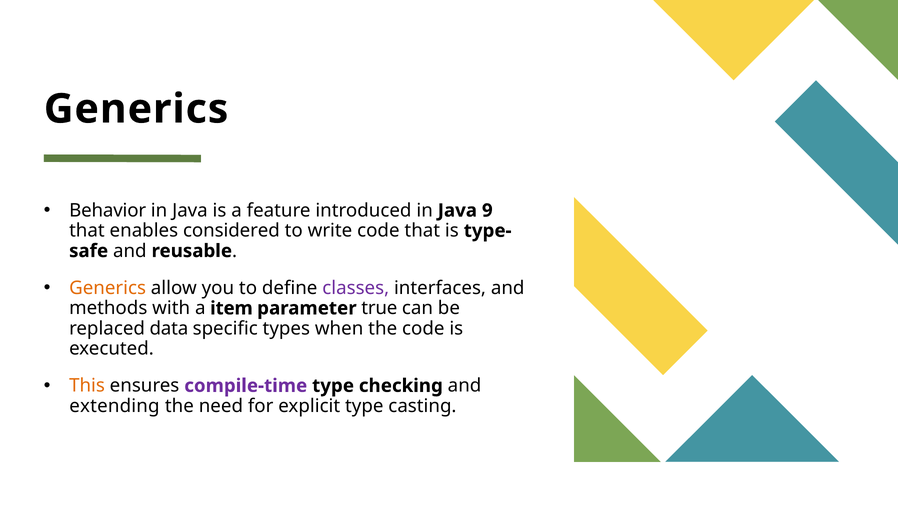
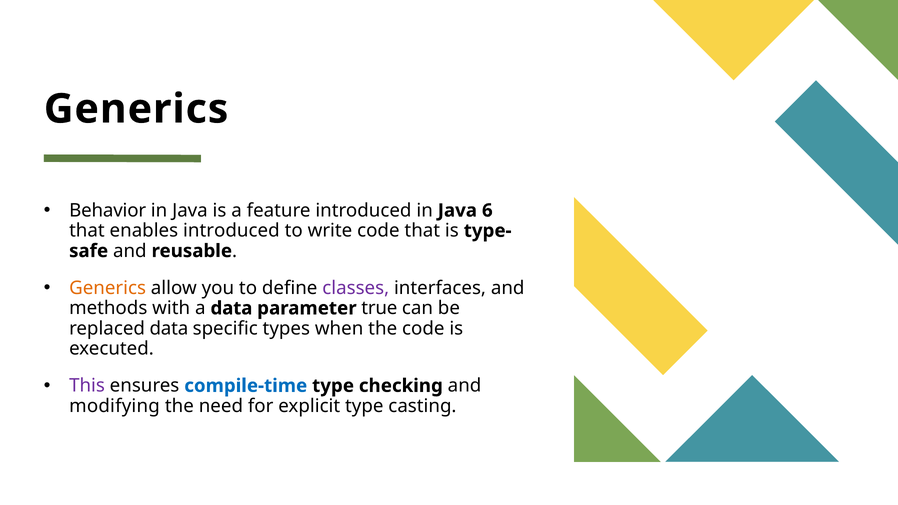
9: 9 -> 6
enables considered: considered -> introduced
a item: item -> data
This colour: orange -> purple
compile-time colour: purple -> blue
extending: extending -> modifying
